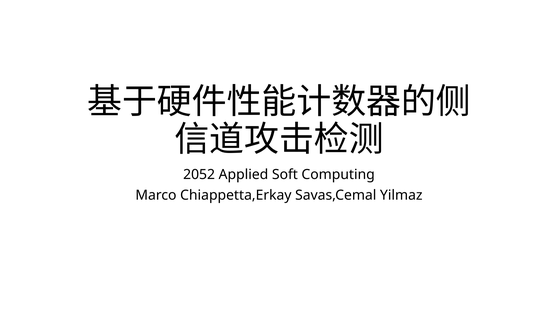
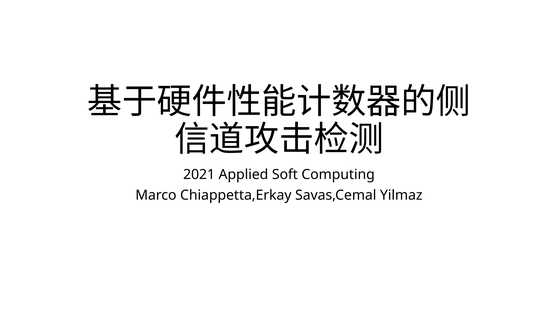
2052: 2052 -> 2021
